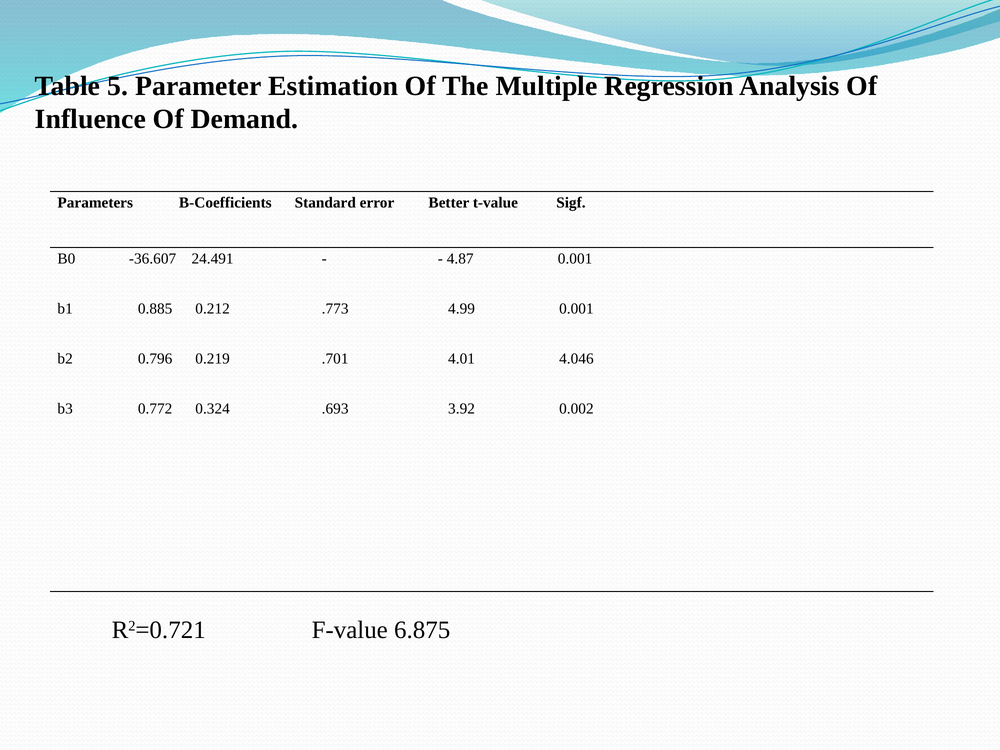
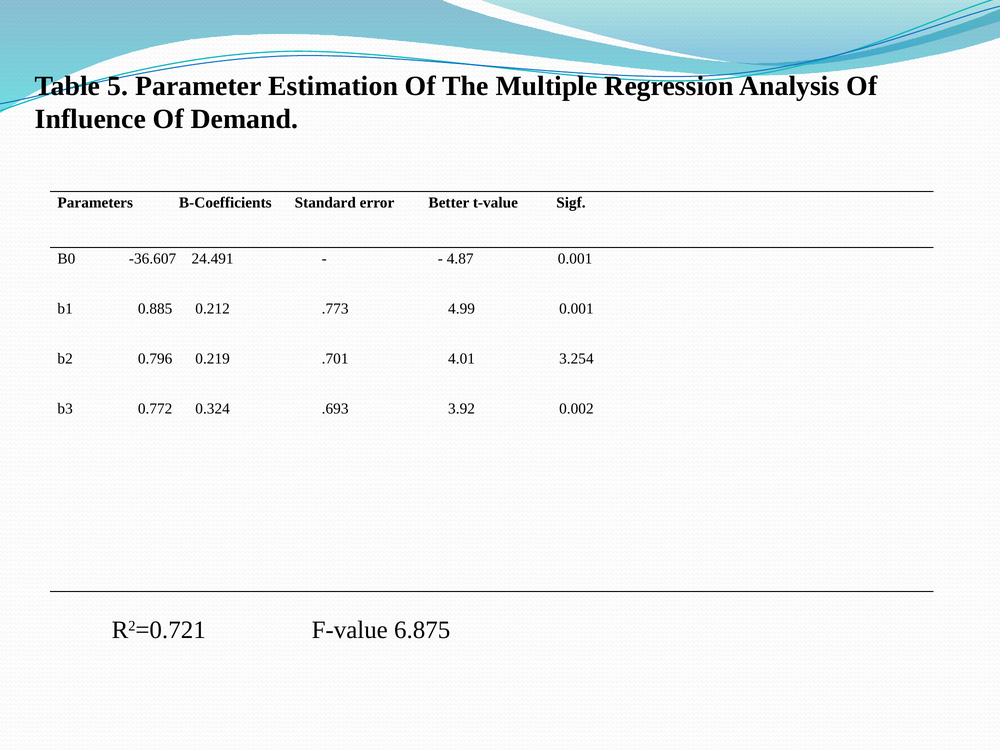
4.046: 4.046 -> 3.254
